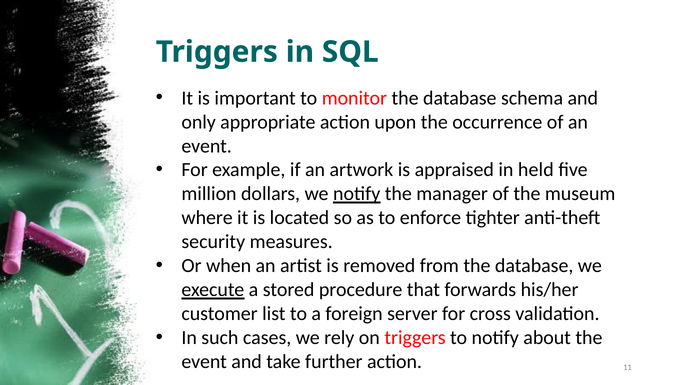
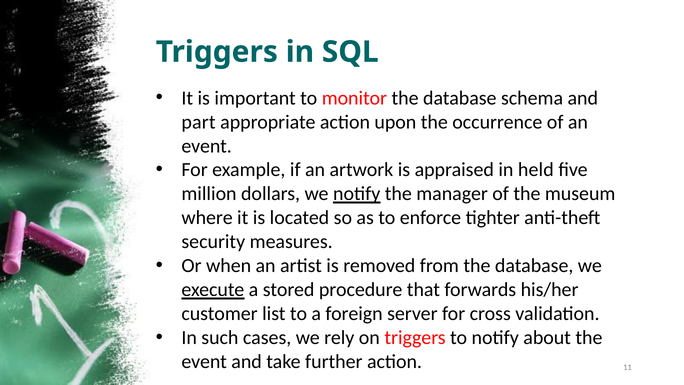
only: only -> part
